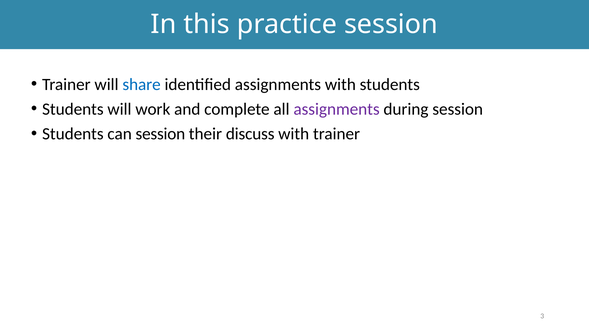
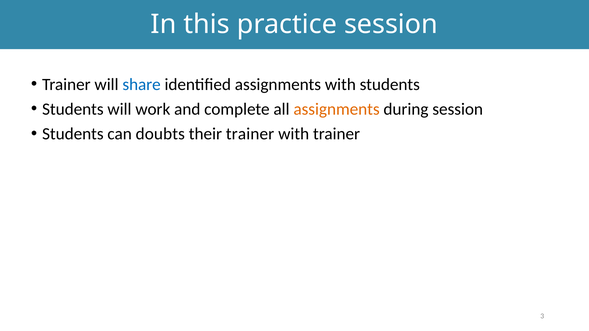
assignments at (337, 109) colour: purple -> orange
can session: session -> doubts
their discuss: discuss -> trainer
